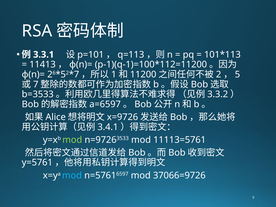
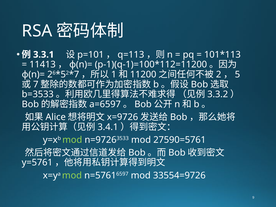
11113=5761: 11113=5761 -> 27590=5761
mod at (72, 175) colour: light blue -> light green
37066=9726: 37066=9726 -> 33554=9726
